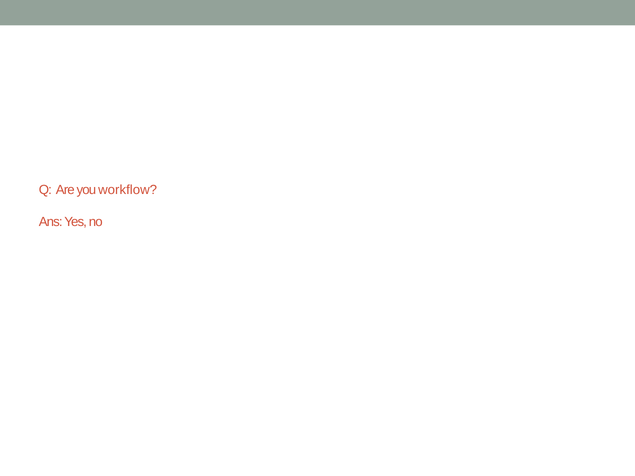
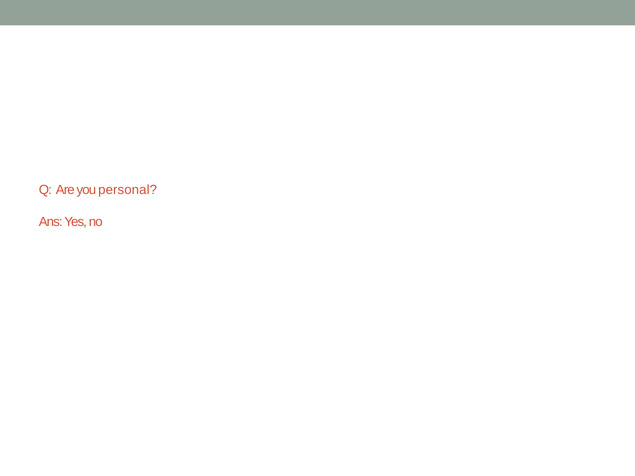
workflow: workflow -> personal
